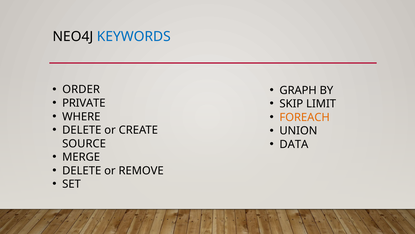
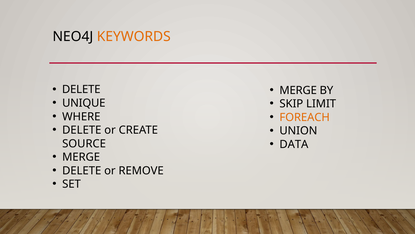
KEYWORDS colour: blue -> orange
ORDER at (81, 89): ORDER -> DELETE
GRAPH at (298, 90): GRAPH -> MERGE
PRIVATE: PRIVATE -> UNIQUE
